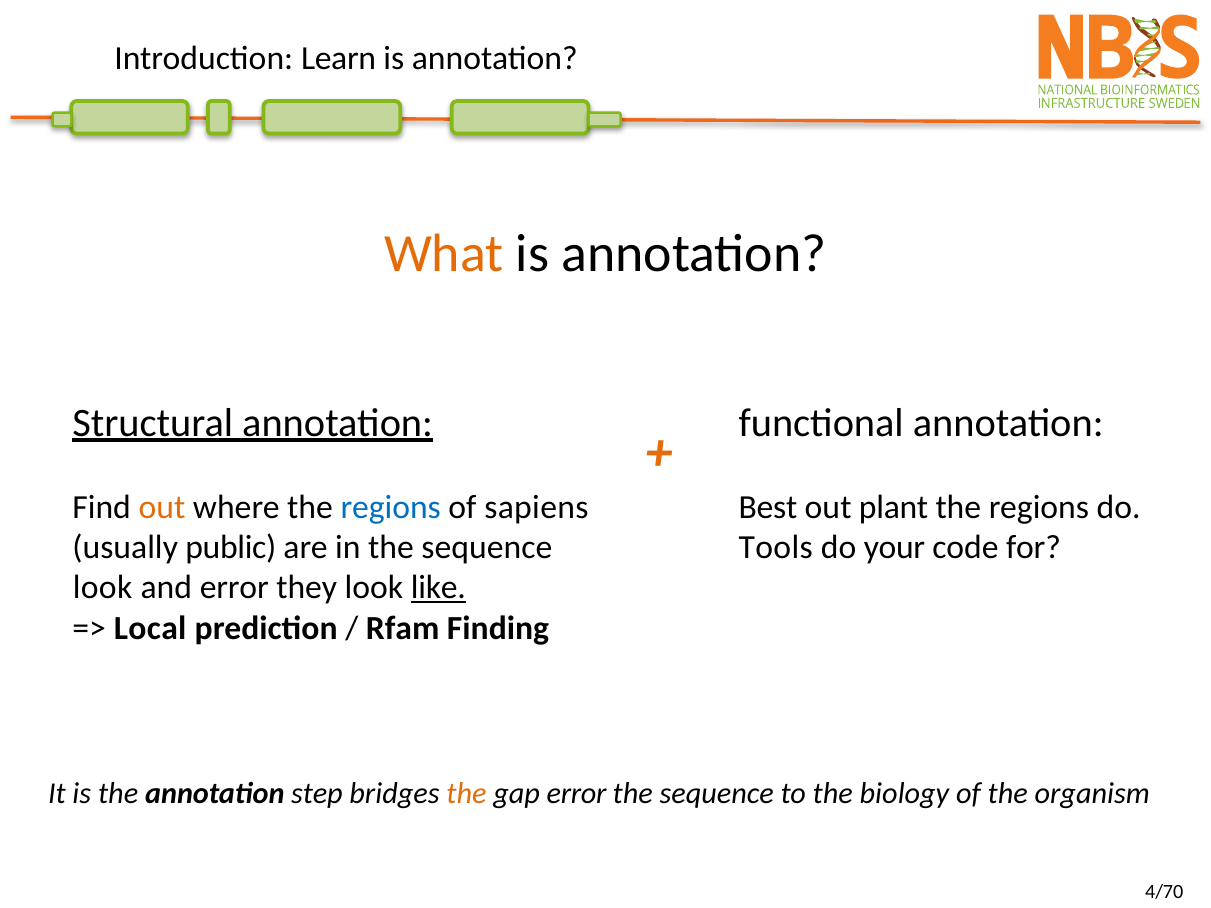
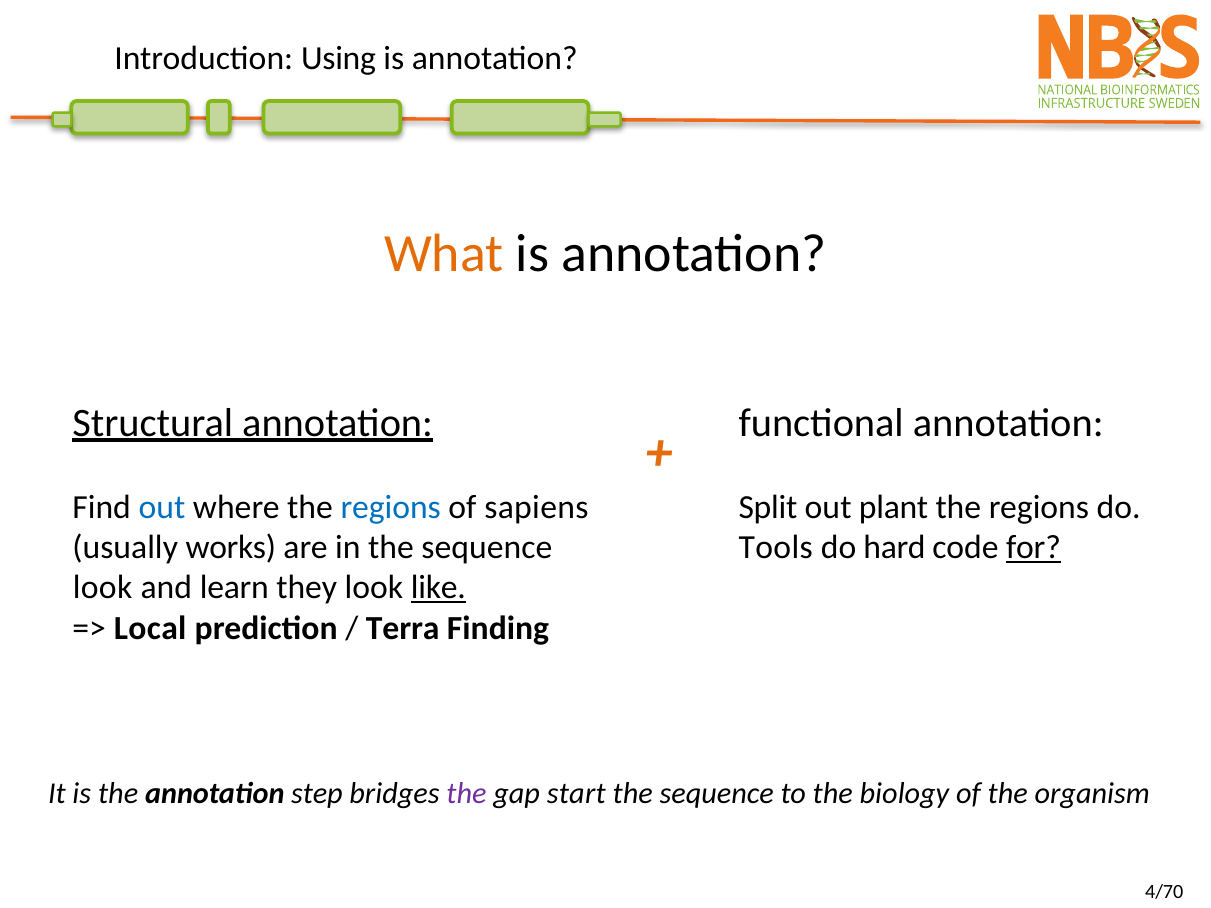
Learn: Learn -> Using
out at (162, 507) colour: orange -> blue
Best: Best -> Split
public: public -> works
your: your -> hard
for underline: none -> present
and error: error -> learn
Rfam: Rfam -> Terra
the at (467, 794) colour: orange -> purple
gap error: error -> start
